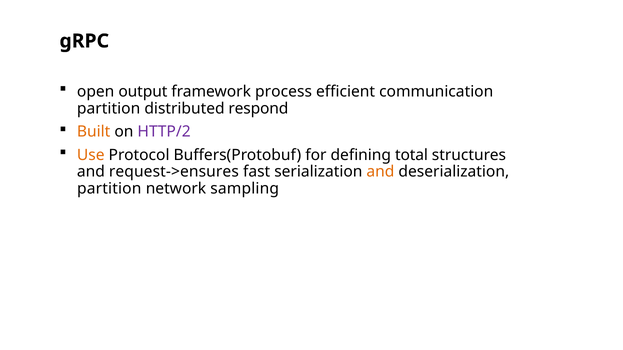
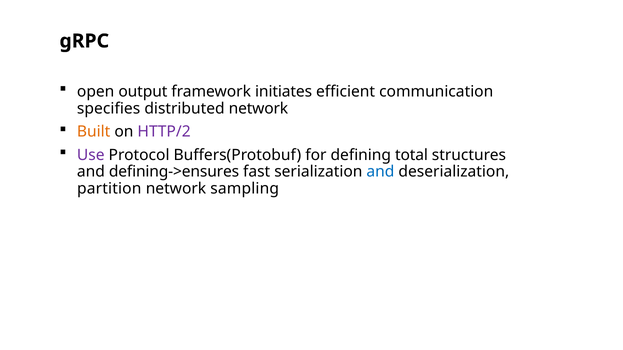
process: process -> initiates
partition at (109, 109): partition -> specifies
distributed respond: respond -> network
Use colour: orange -> purple
request->ensures: request->ensures -> defining->ensures
and at (380, 172) colour: orange -> blue
